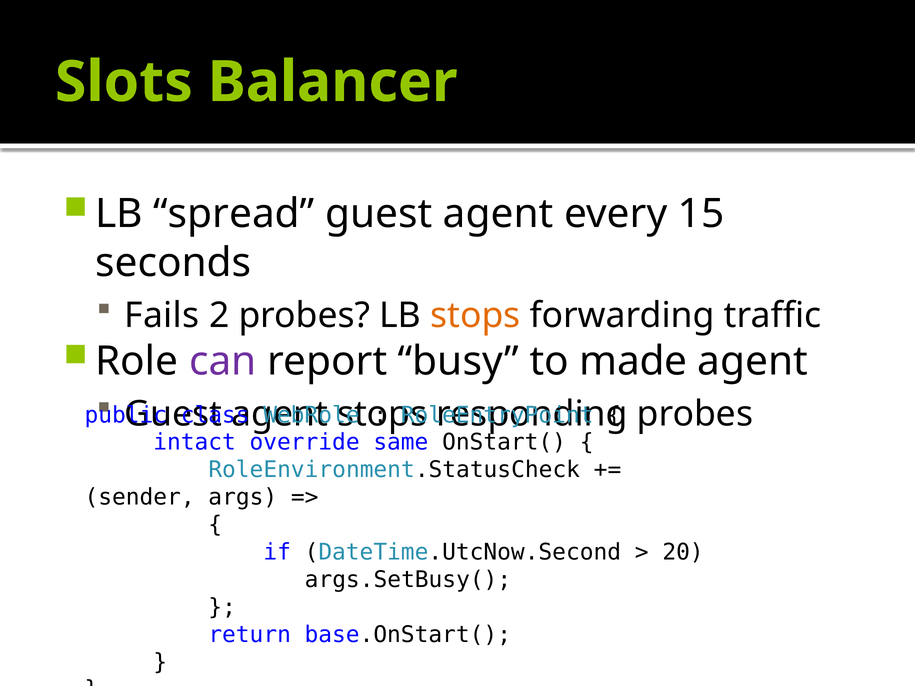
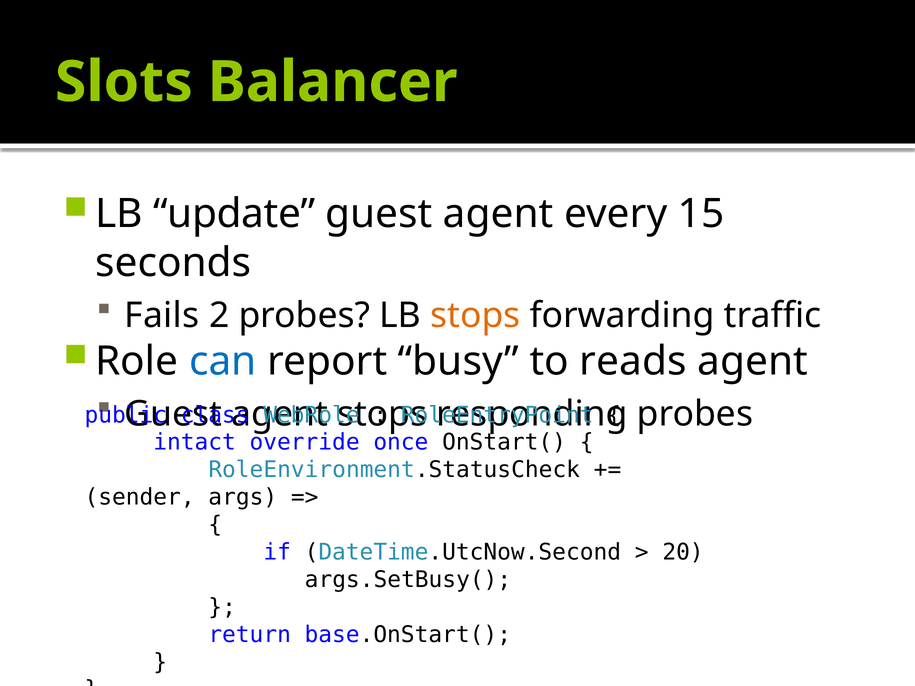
spread: spread -> update
can colour: purple -> blue
made: made -> reads
same: same -> once
